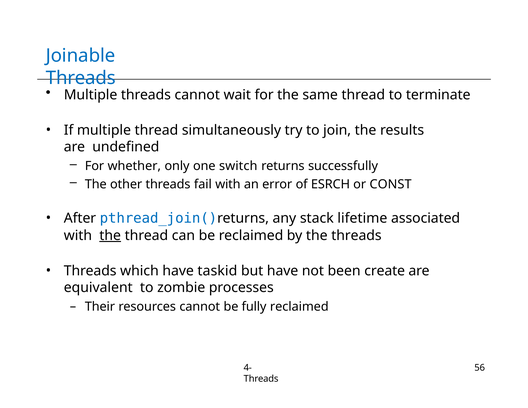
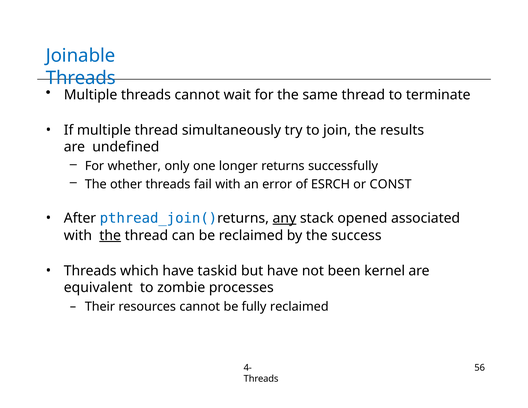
switch: switch -> longer
any underline: none -> present
lifetime: lifetime -> opened
the threads: threads -> success
create: create -> kernel
